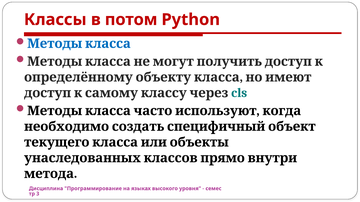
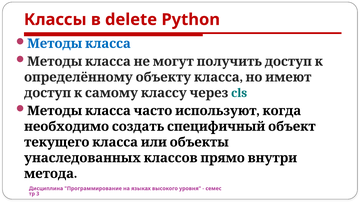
потом: потом -> delete
